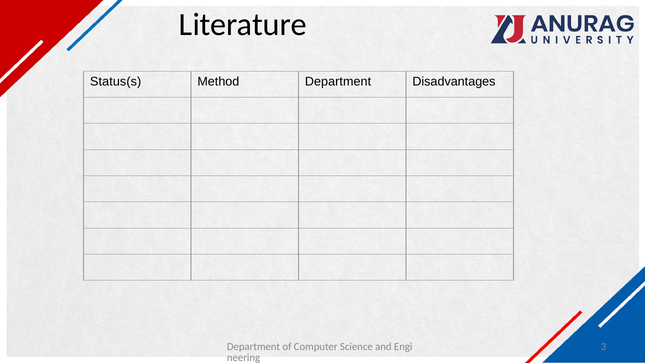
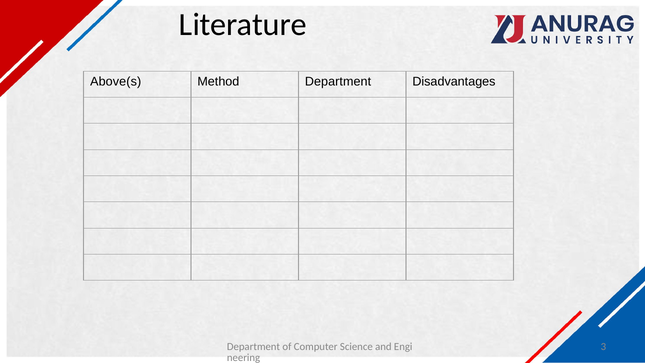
Status(s: Status(s -> Above(s
